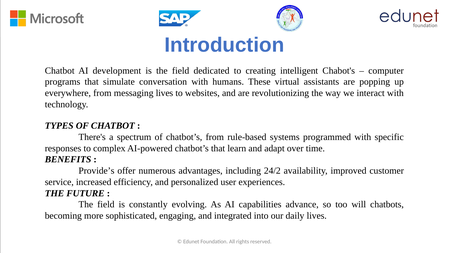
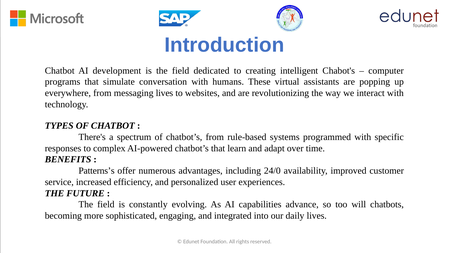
Provide’s: Provide’s -> Patterns’s
24/2: 24/2 -> 24/0
